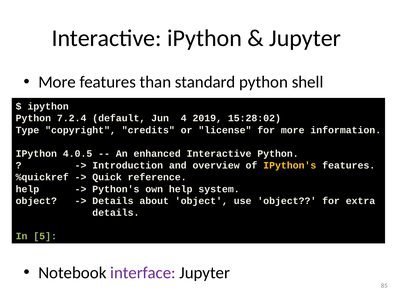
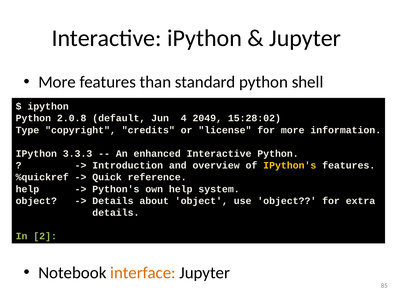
7.2.4: 7.2.4 -> 2.0.8
2019: 2019 -> 2049
4.0.5: 4.0.5 -> 3.3.3
5: 5 -> 2
interface colour: purple -> orange
